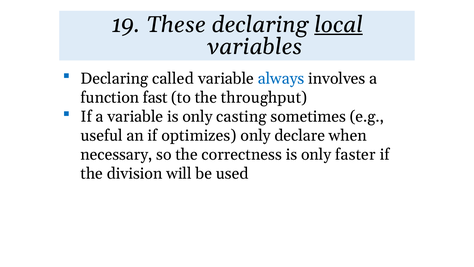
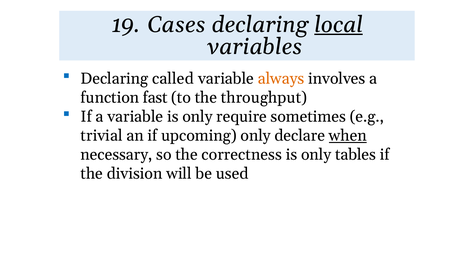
These: These -> Cases
always colour: blue -> orange
casting: casting -> require
useful: useful -> trivial
optimizes: optimizes -> upcoming
when underline: none -> present
faster: faster -> tables
